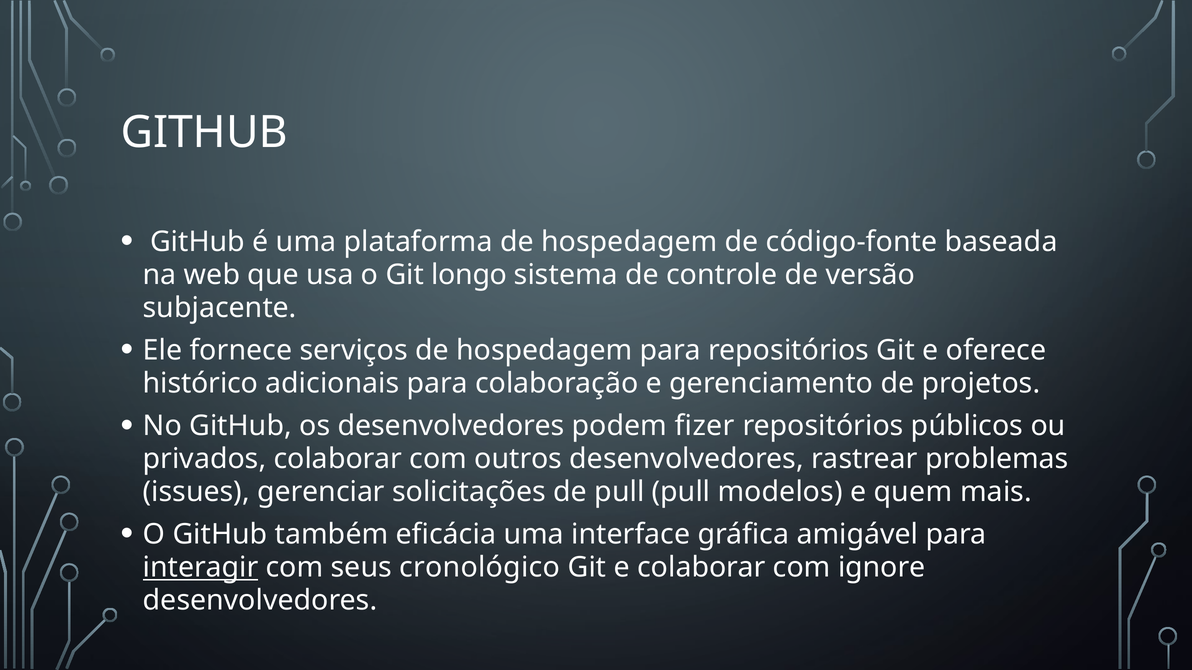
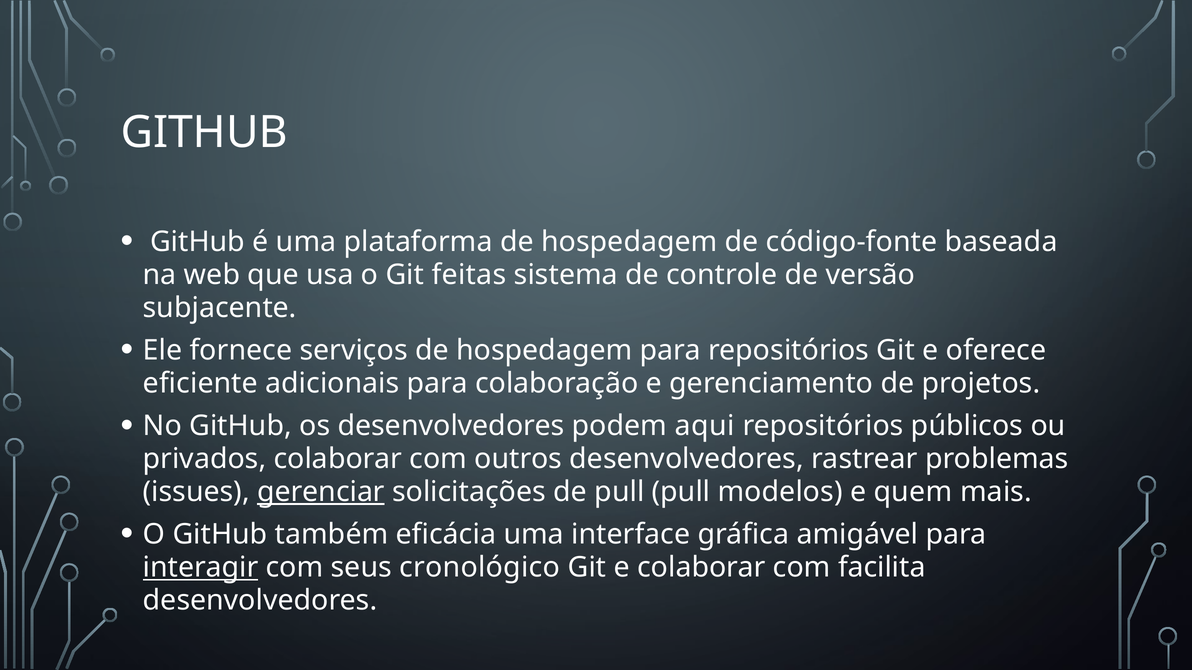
longo: longo -> feitas
histórico: histórico -> eficiente
fizer: fizer -> aqui
gerenciar underline: none -> present
ignore: ignore -> facilita
